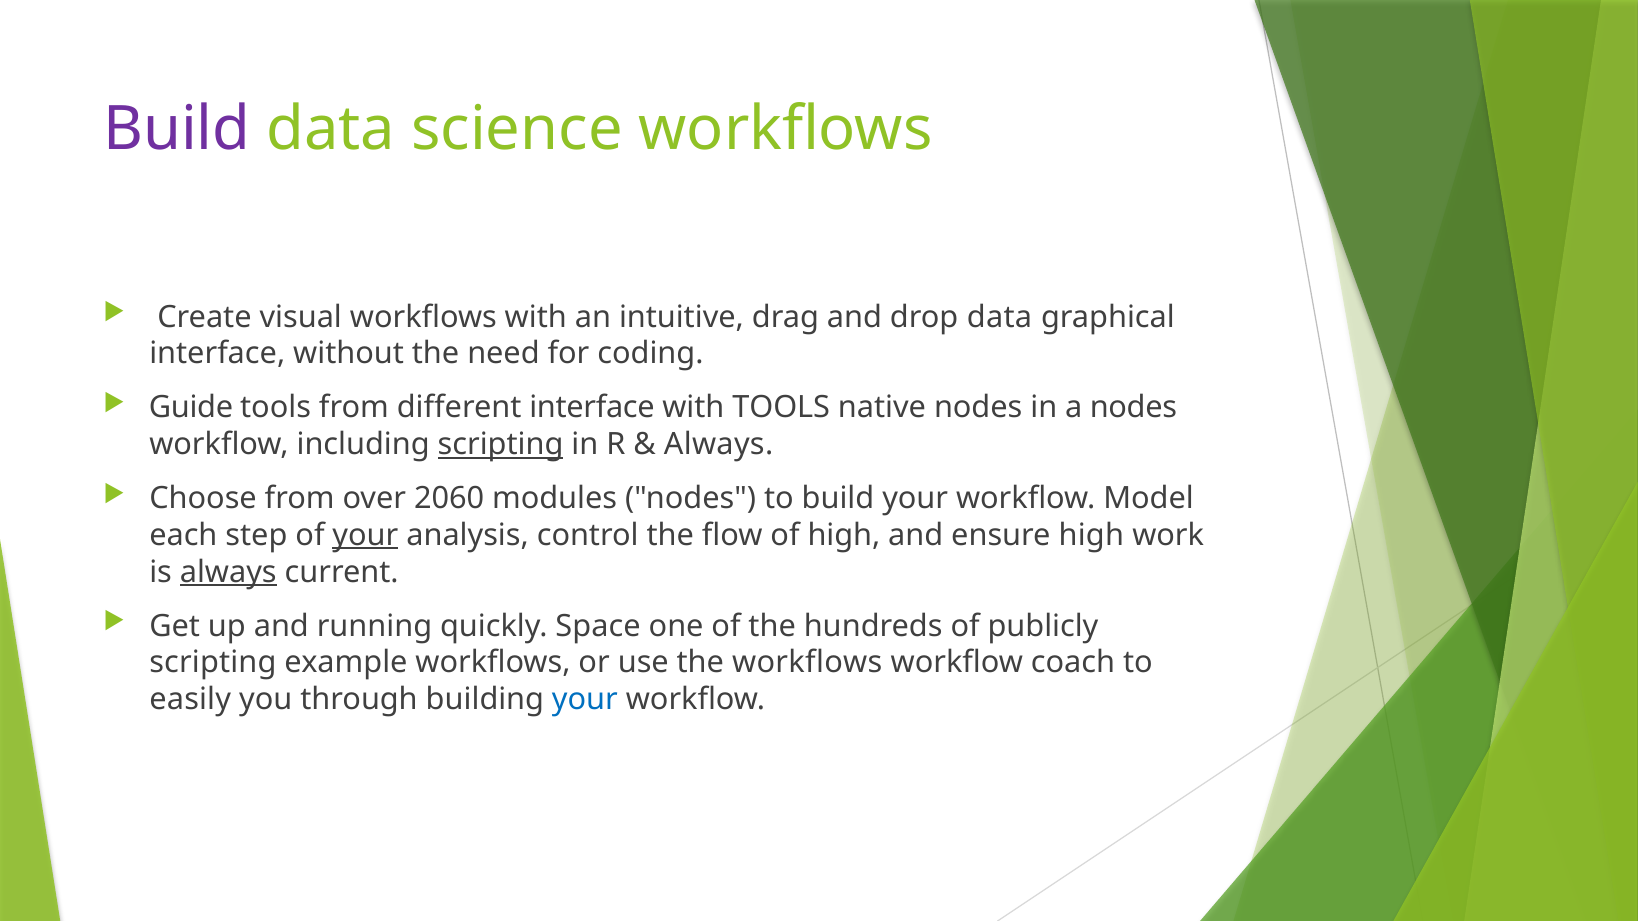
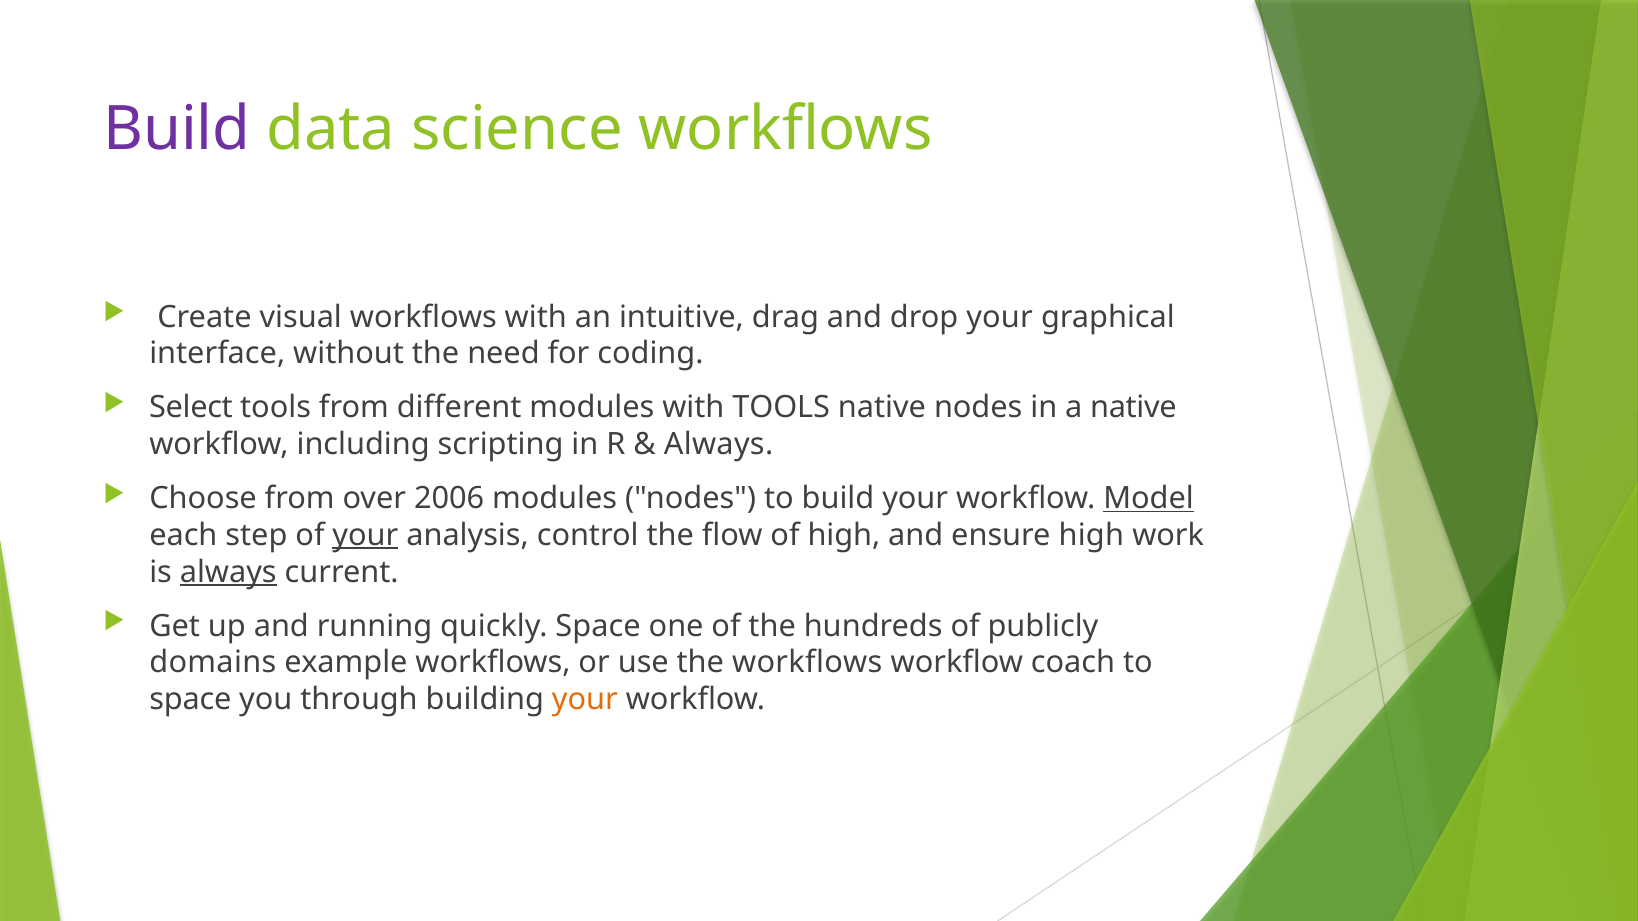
drop data: data -> your
Guide: Guide -> Select
different interface: interface -> modules
a nodes: nodes -> native
scripting at (501, 445) underline: present -> none
2060: 2060 -> 2006
Model underline: none -> present
scripting at (213, 663): scripting -> domains
easily at (190, 700): easily -> space
your at (585, 700) colour: blue -> orange
